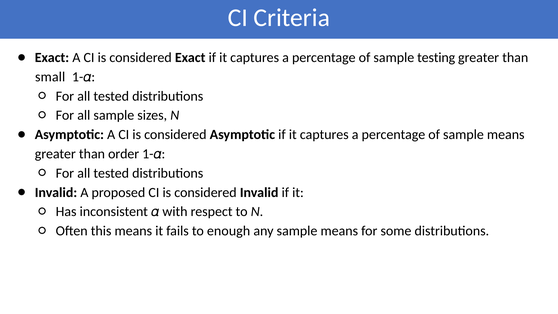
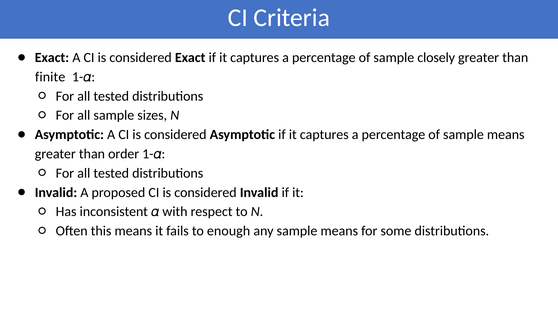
testing: testing -> closely
small: small -> finite
